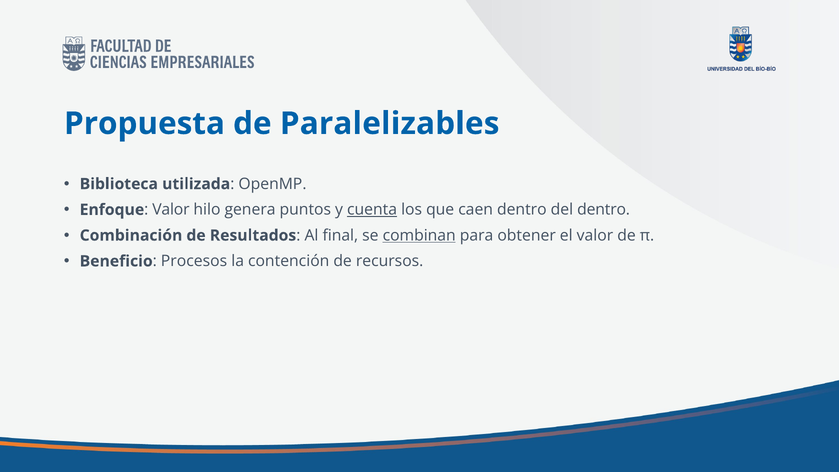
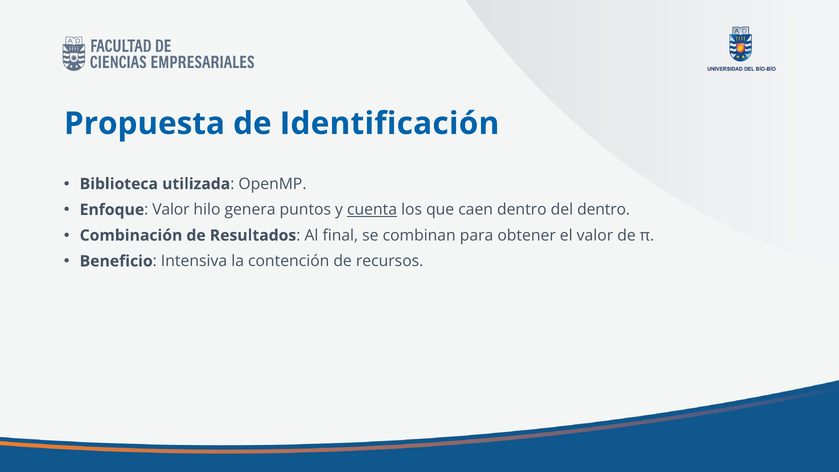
Paralelizables: Paralelizables -> Identificación
combinan underline: present -> none
Procesos: Procesos -> Intensiva
